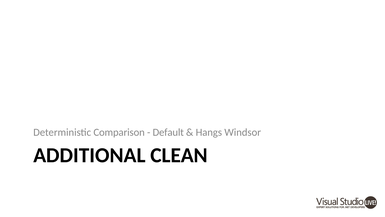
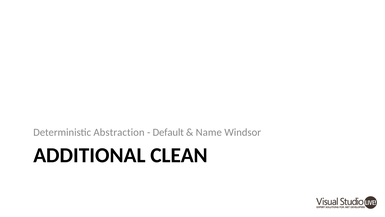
Comparison: Comparison -> Abstraction
Hangs: Hangs -> Name
